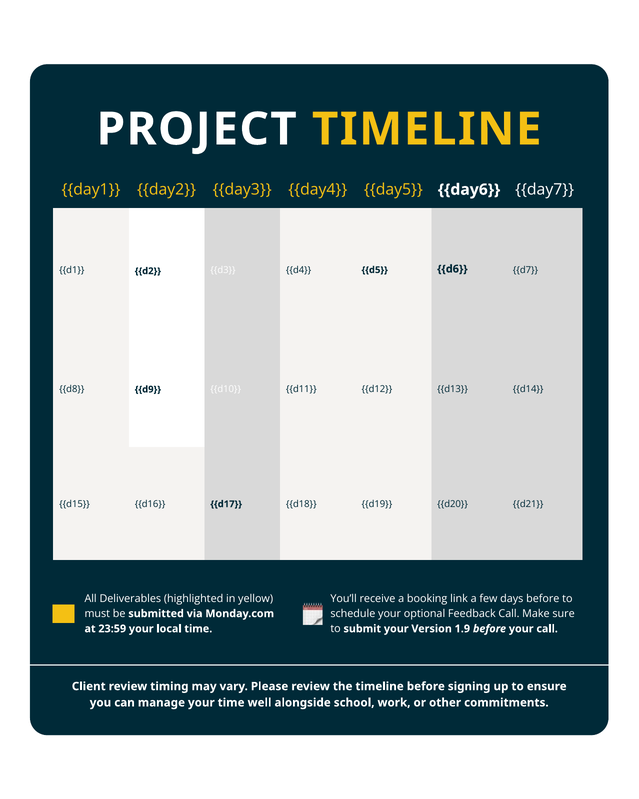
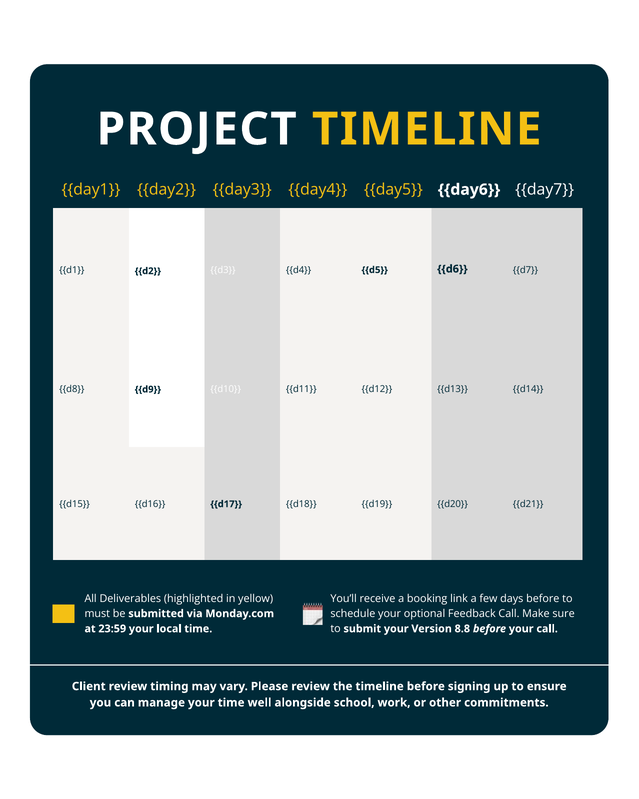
1.9: 1.9 -> 8.8
